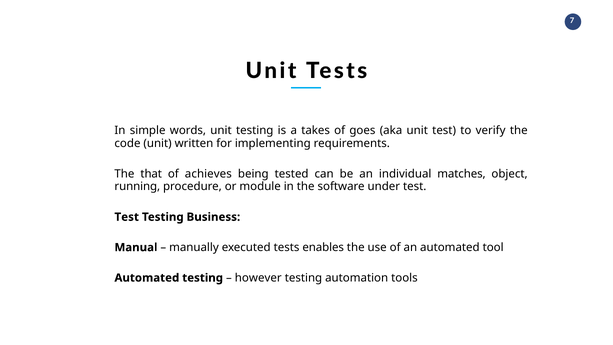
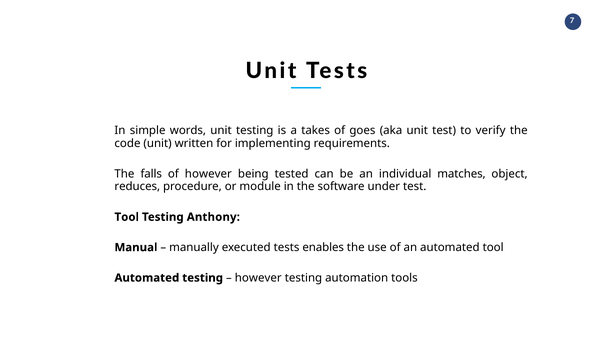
that: that -> falls
of achieves: achieves -> however
running: running -> reduces
Test at (127, 217): Test -> Tool
Business: Business -> Anthony
